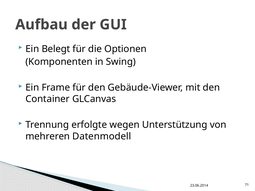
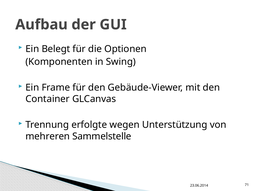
Datenmodell: Datenmodell -> Sammelstelle
